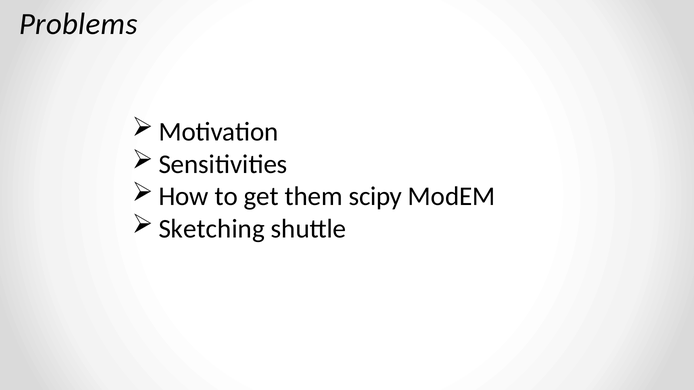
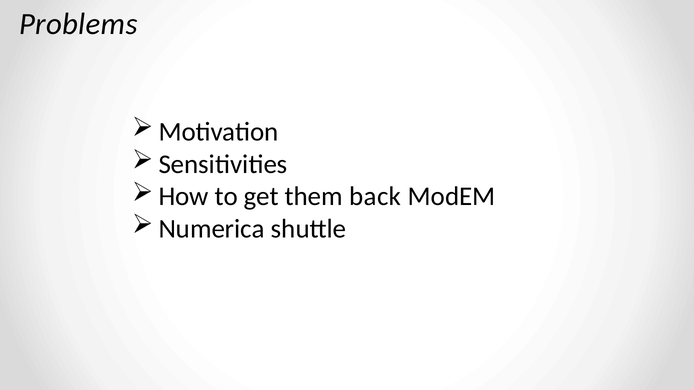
scipy: scipy -> back
Sketching: Sketching -> Numerica
